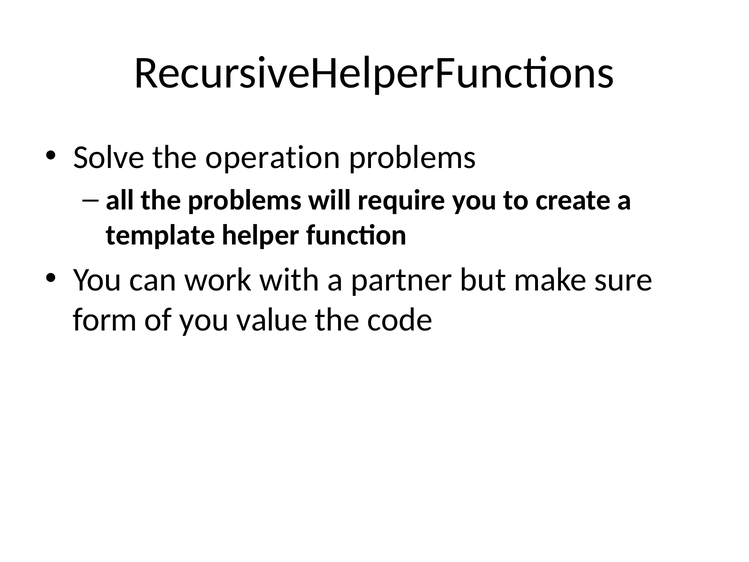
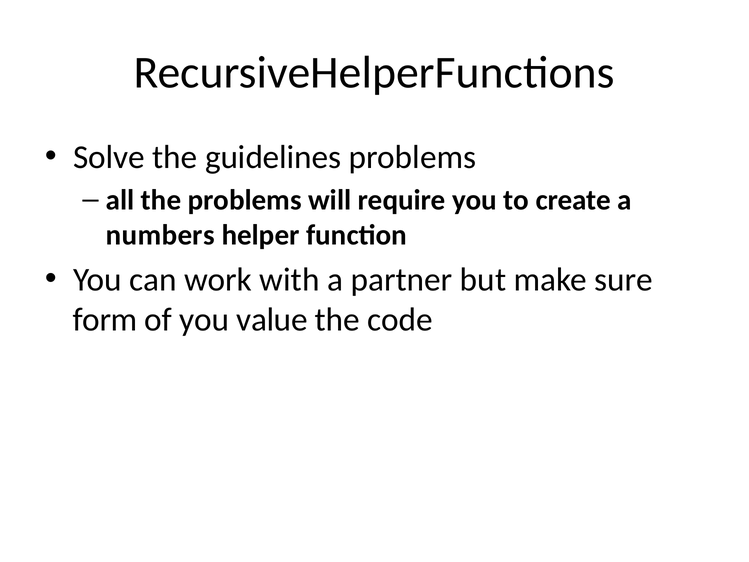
operation: operation -> guidelines
template: template -> numbers
